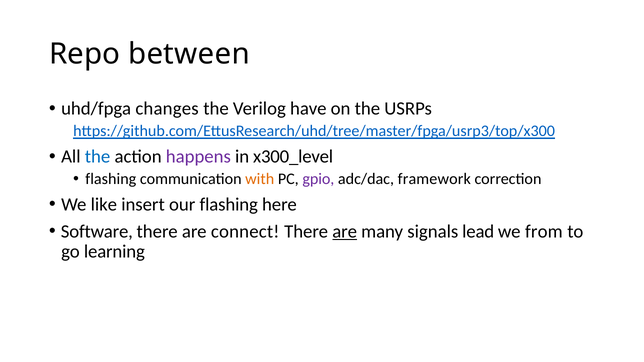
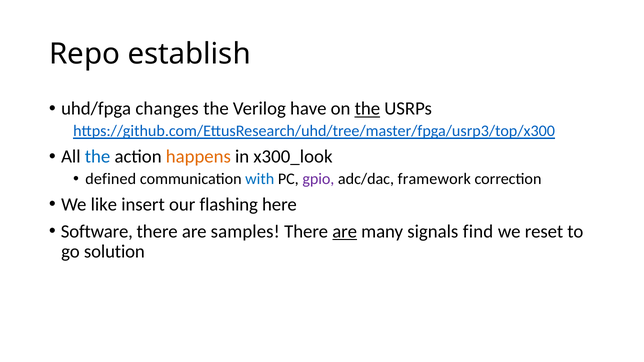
between: between -> establish
the at (367, 109) underline: none -> present
happens colour: purple -> orange
x300_level: x300_level -> x300_look
flashing at (111, 179): flashing -> defined
with colour: orange -> blue
connect: connect -> samples
lead: lead -> find
from: from -> reset
learning: learning -> solution
